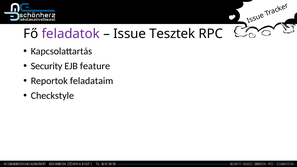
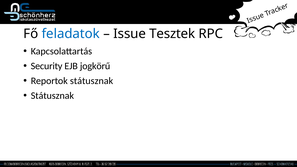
feladatok colour: purple -> blue
feature: feature -> jogkörű
Reportok feladataim: feladataim -> státusznak
Checkstyle at (52, 96): Checkstyle -> Státusznak
